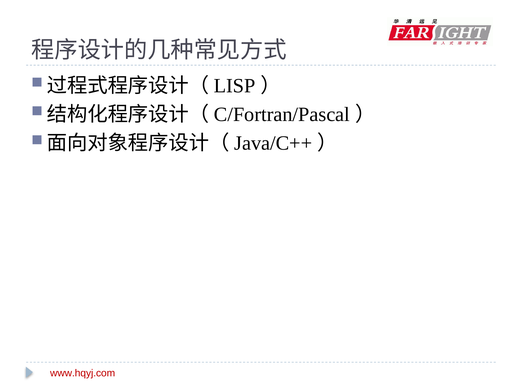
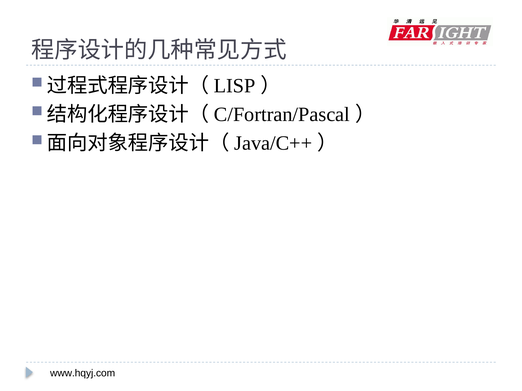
www.hqyj.com colour: red -> black
